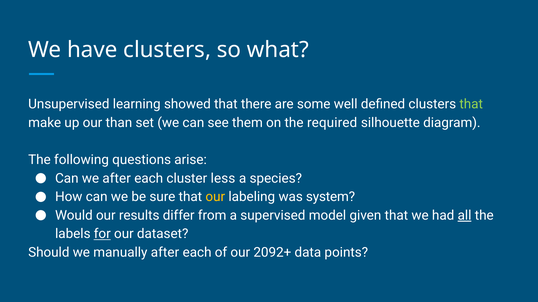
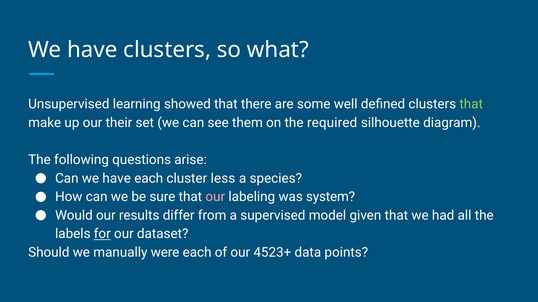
than: than -> their
Can we after: after -> have
our at (215, 197) colour: yellow -> pink
all underline: present -> none
manually after: after -> were
2092+: 2092+ -> 4523+
